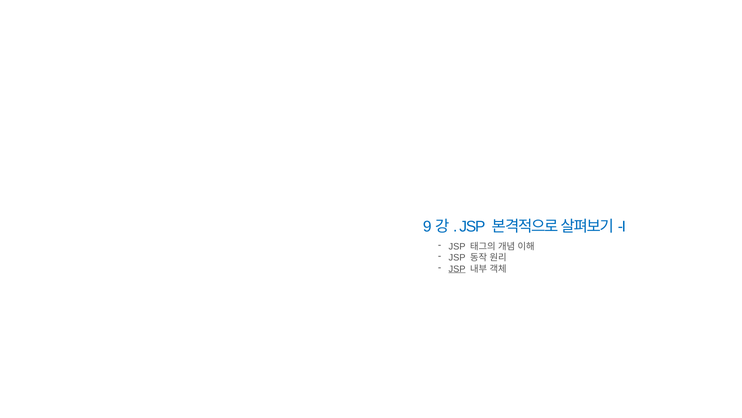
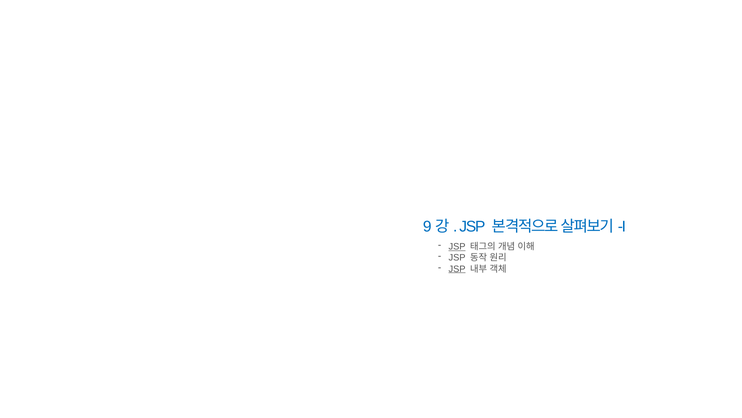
JSP at (457, 246) underline: none -> present
